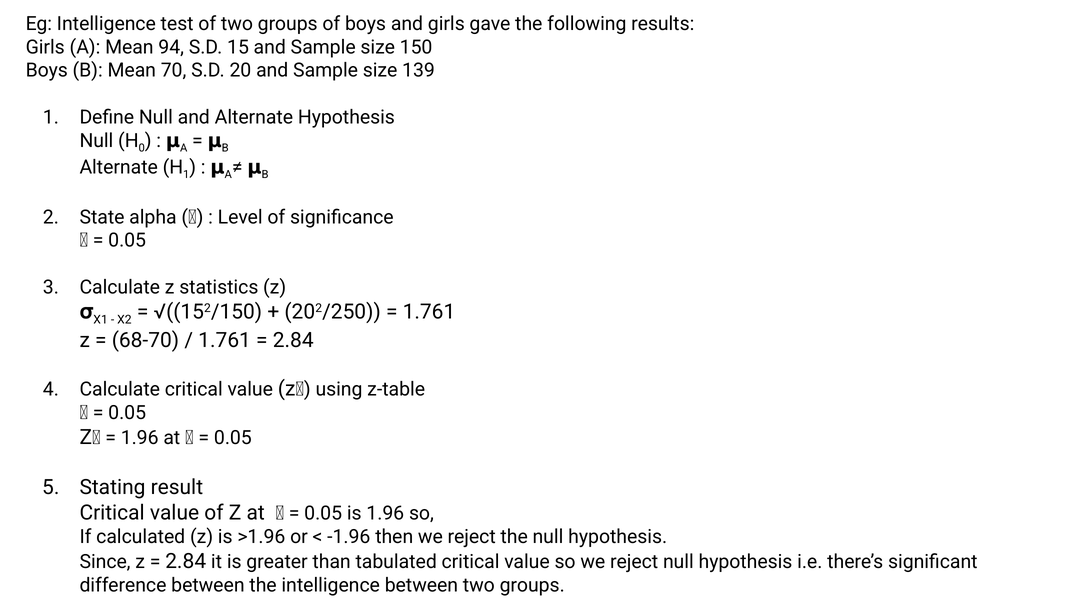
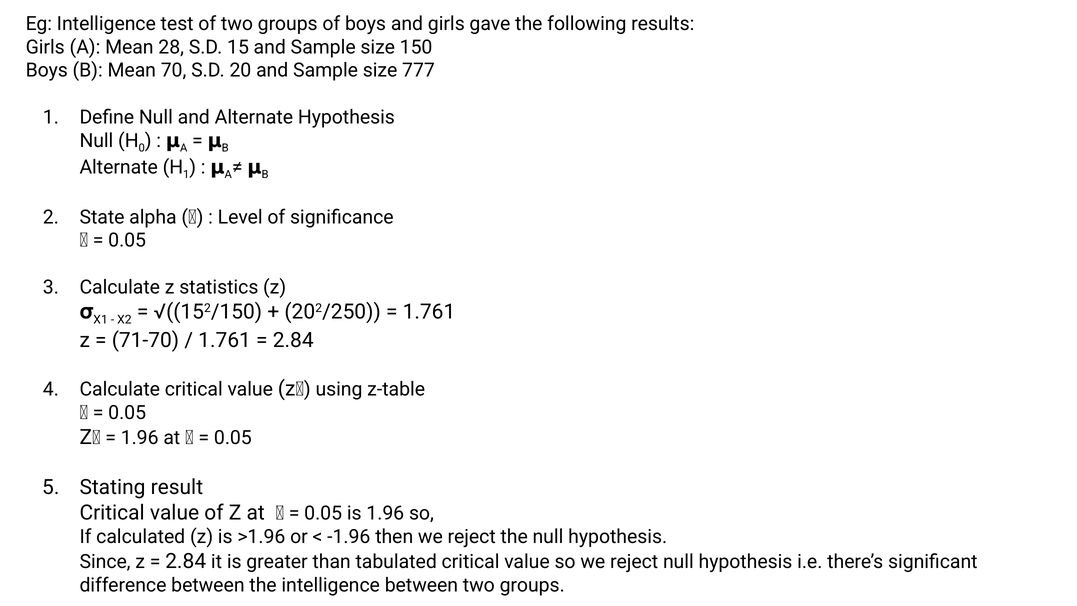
94: 94 -> 28
139: 139 -> 777
68-70: 68-70 -> 71-70
